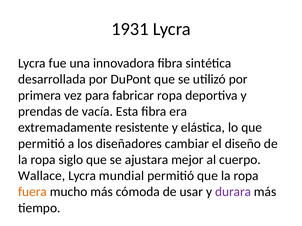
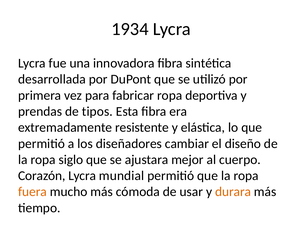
1931: 1931 -> 1934
vacía: vacía -> tipos
Wallace: Wallace -> Corazón
durara colour: purple -> orange
